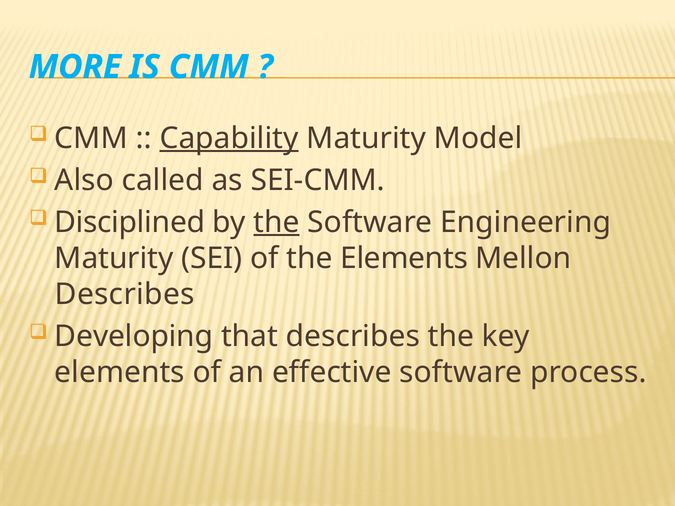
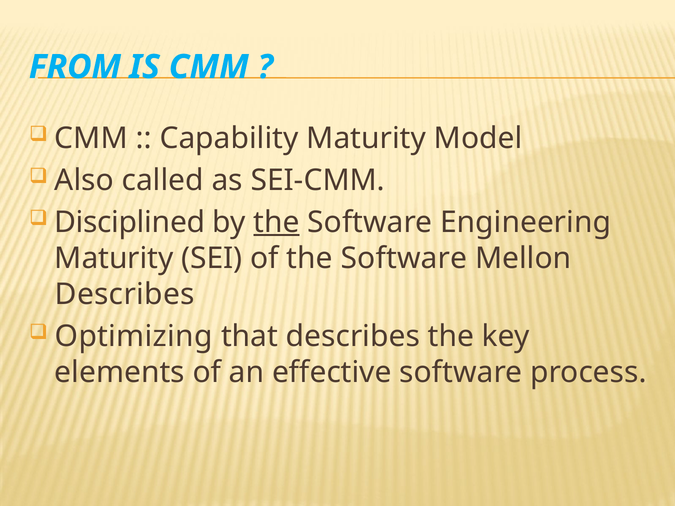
MORE: MORE -> FROM
Capability underline: present -> none
of the Elements: Elements -> Software
Developing: Developing -> Optimizing
